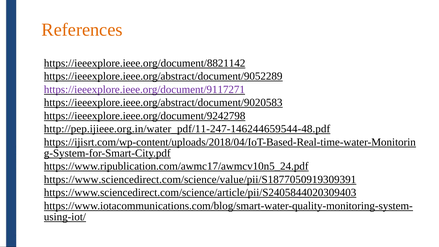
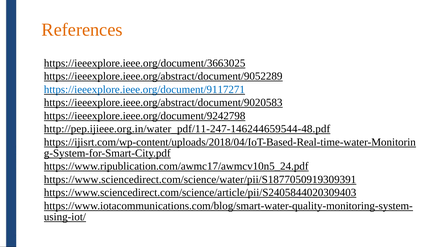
https://ieeexplore.ieee.org/document/8821142: https://ieeexplore.ieee.org/document/8821142 -> https://ieeexplore.ieee.org/document/3663025
https://ieeexplore.ieee.org/document/9117271 colour: purple -> blue
https://www.sciencedirect.com/science/value/pii/S1877050919309391: https://www.sciencedirect.com/science/value/pii/S1877050919309391 -> https://www.sciencedirect.com/science/water/pii/S1877050919309391
